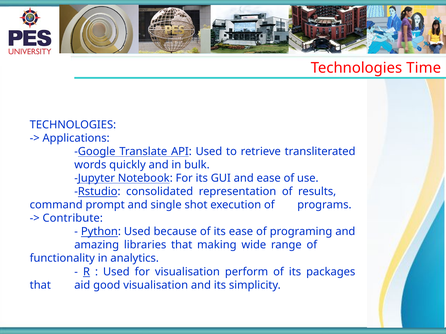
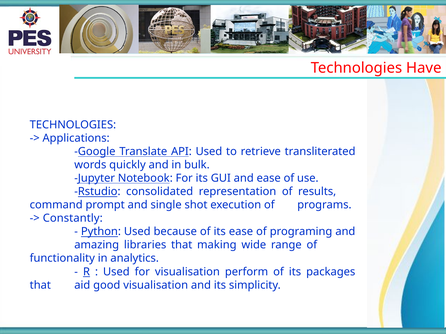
Time: Time -> Have
Contribute: Contribute -> Constantly
